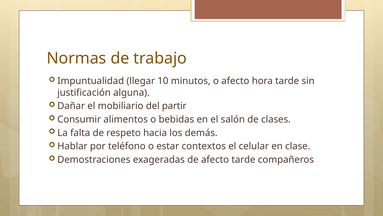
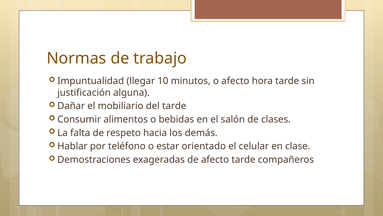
del partir: partir -> tarde
contextos: contextos -> orientado
